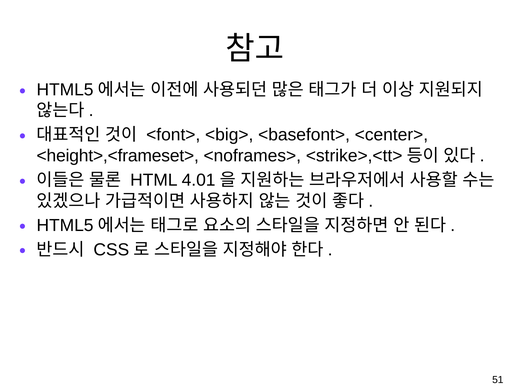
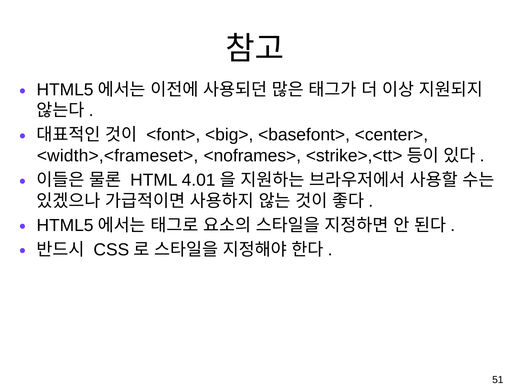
<height>,<frameset>: <height>,<frameset> -> <width>,<frameset>
